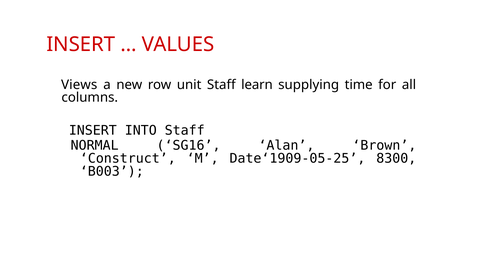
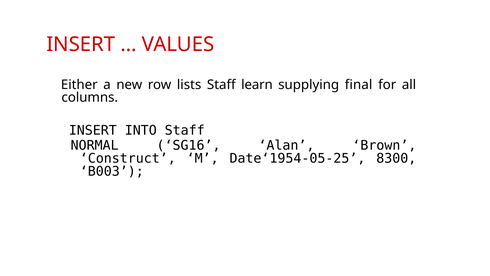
Views: Views -> Either
unit: unit -> lists
time: time -> final
Date‘1909-05-25: Date‘1909-05-25 -> Date‘1954-05-25
